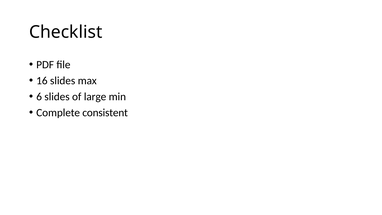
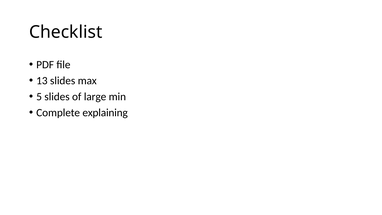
16: 16 -> 13
6: 6 -> 5
consistent: consistent -> explaining
